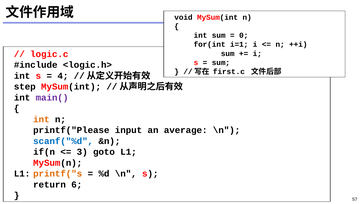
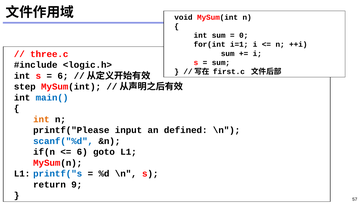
logic.c: logic.c -> three.c
4 at (63, 76): 4 -> 6
main( colour: purple -> blue
average: average -> defined
3 at (82, 152): 3 -> 6
printf("s colour: orange -> blue
6: 6 -> 9
